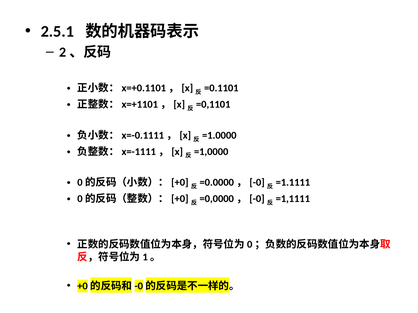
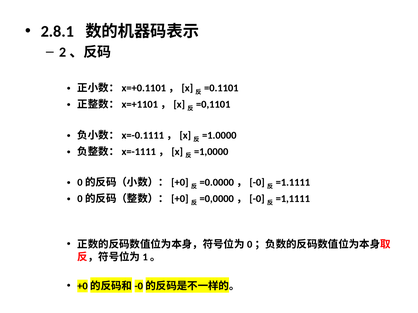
2.5.1: 2.5.1 -> 2.8.1
